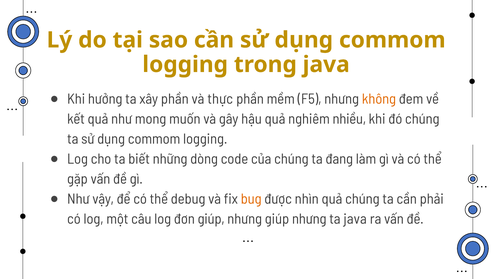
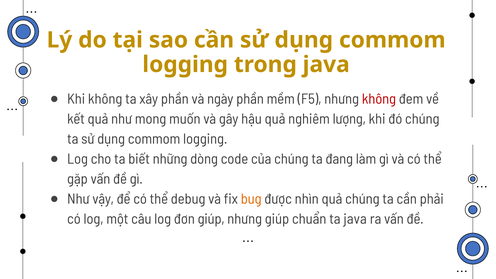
Khi hưởng: hưởng -> không
thực: thực -> ngày
không at (379, 99) colour: orange -> red
nhiều: nhiều -> lượng
nhưng giúp nhưng: nhưng -> chuẩn
